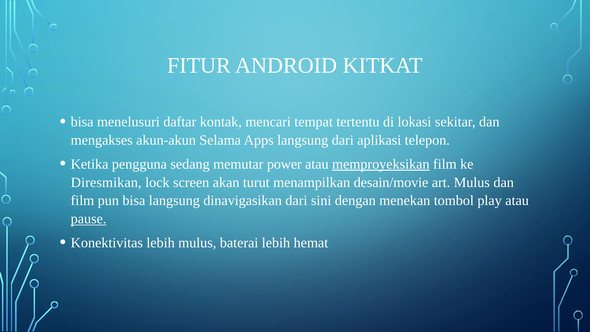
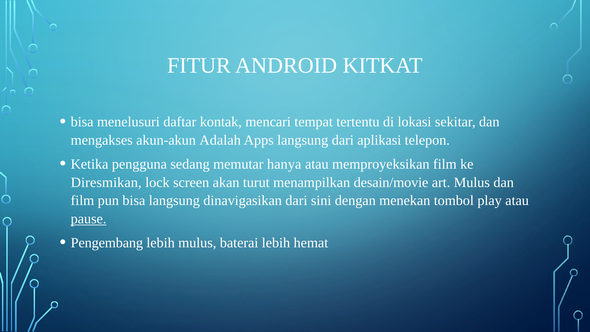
Selama: Selama -> Adalah
power: power -> hanya
memproyeksikan underline: present -> none
Konektivitas: Konektivitas -> Pengembang
